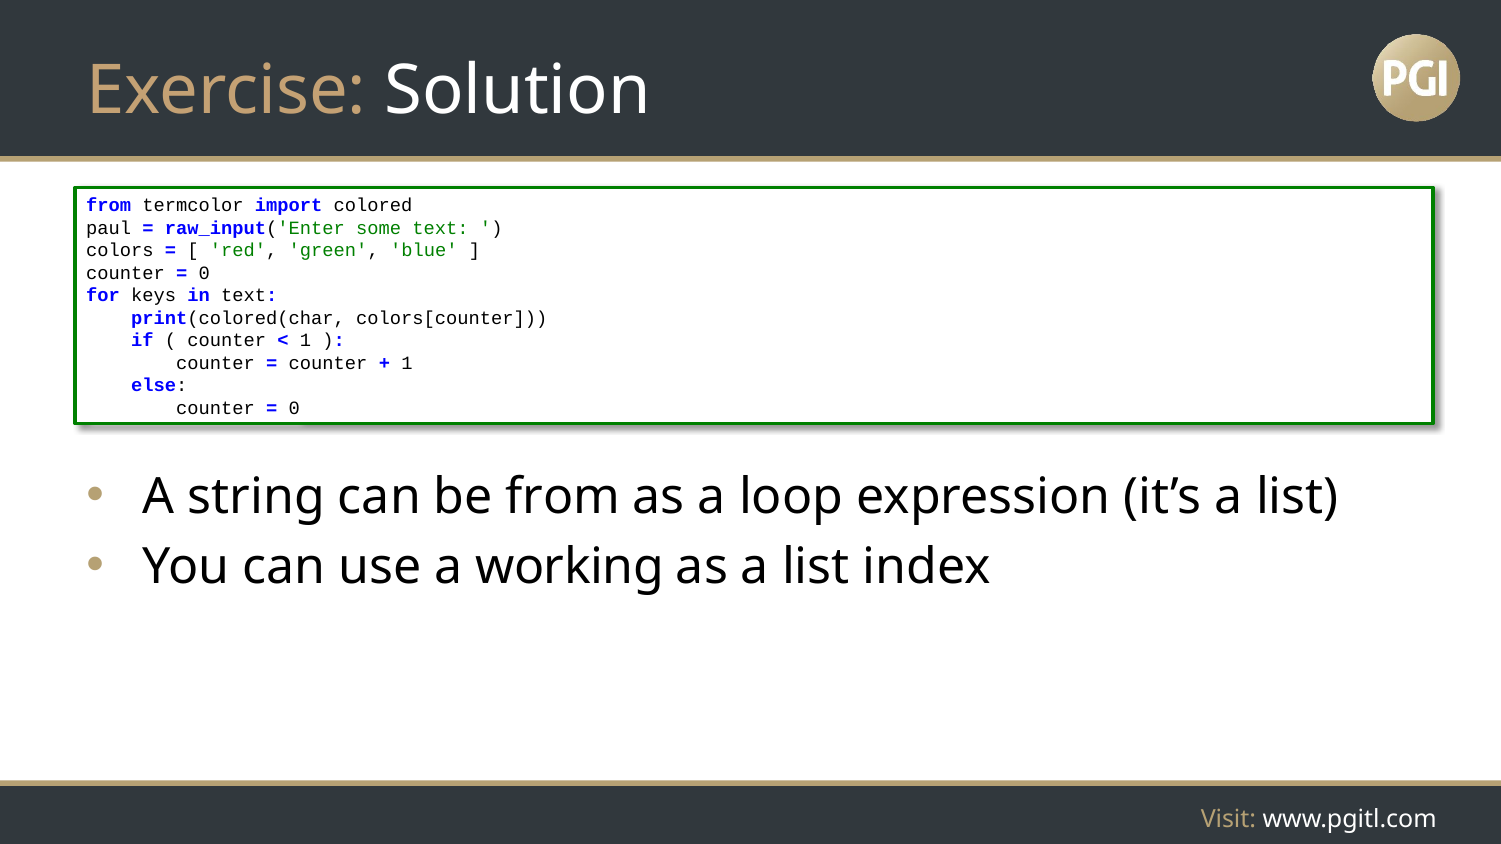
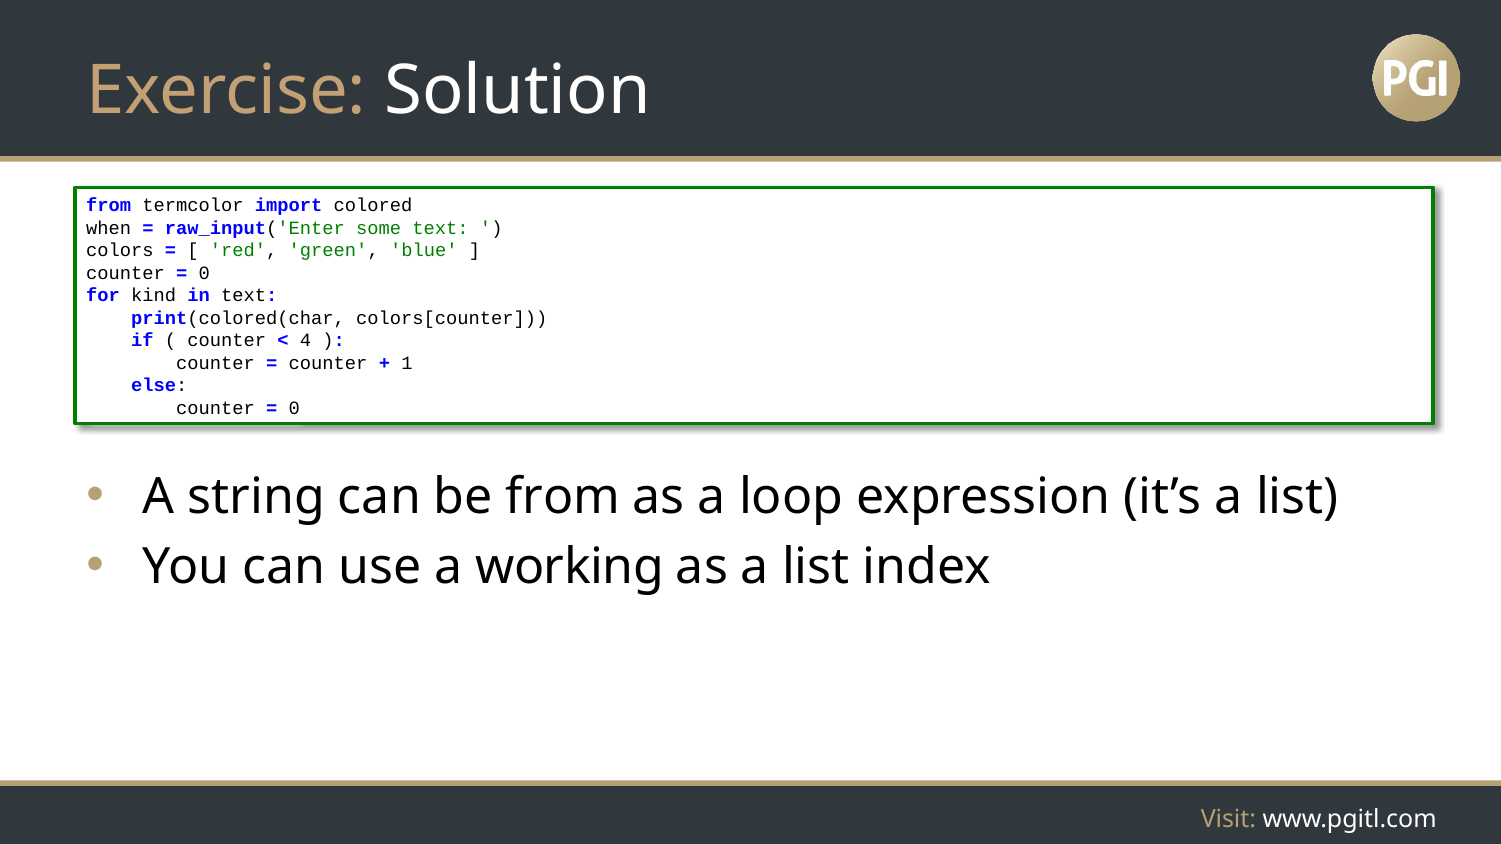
paul: paul -> when
keys: keys -> kind
1 at (306, 341): 1 -> 4
